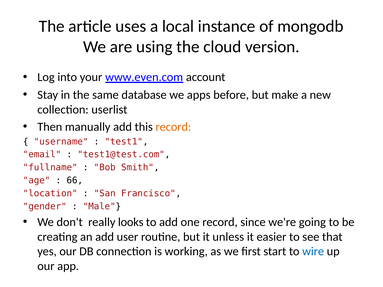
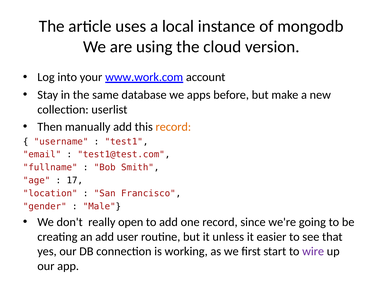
www.even.com: www.even.com -> www.work.com
66: 66 -> 17
looks: looks -> open
wire colour: blue -> purple
